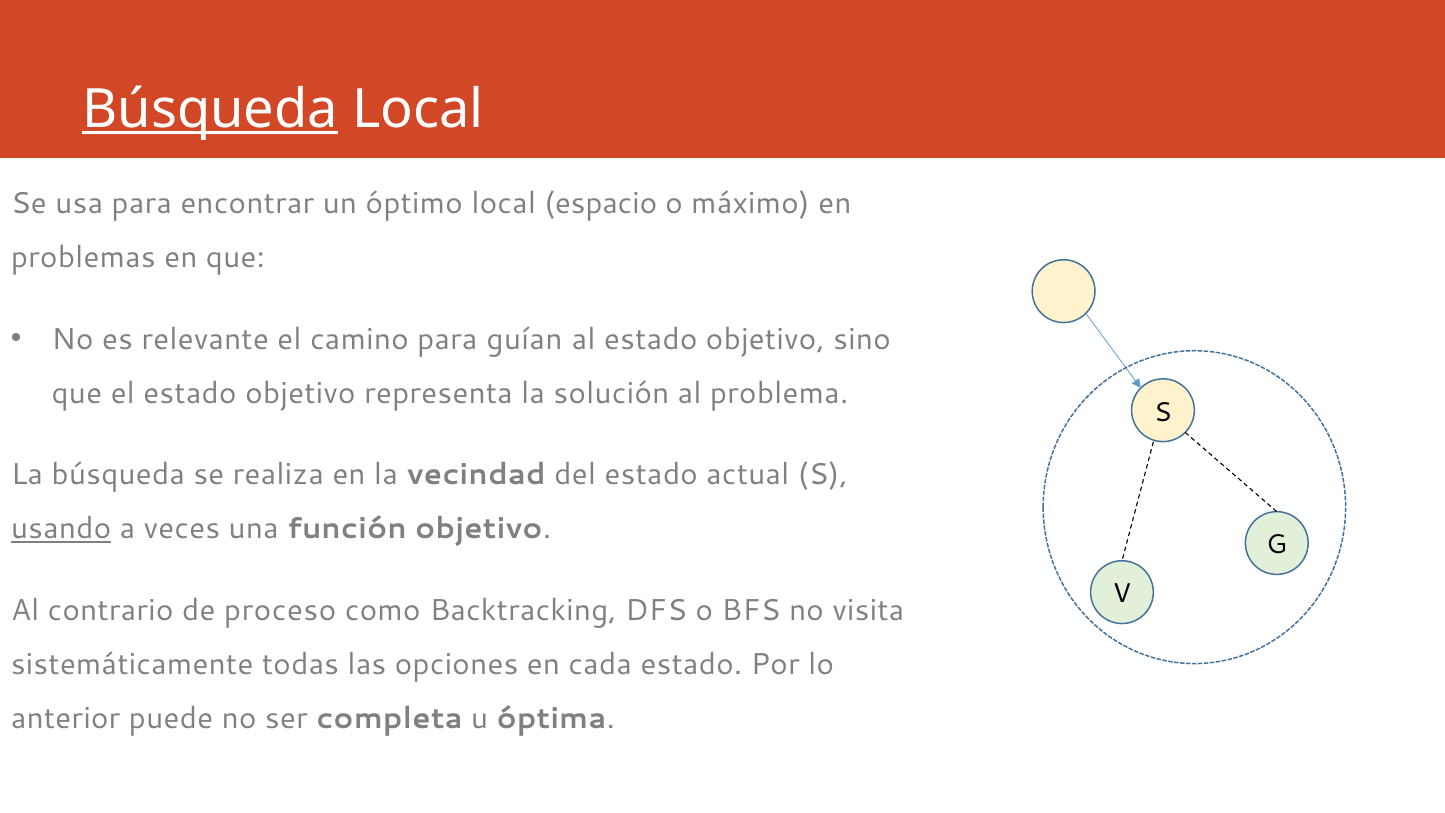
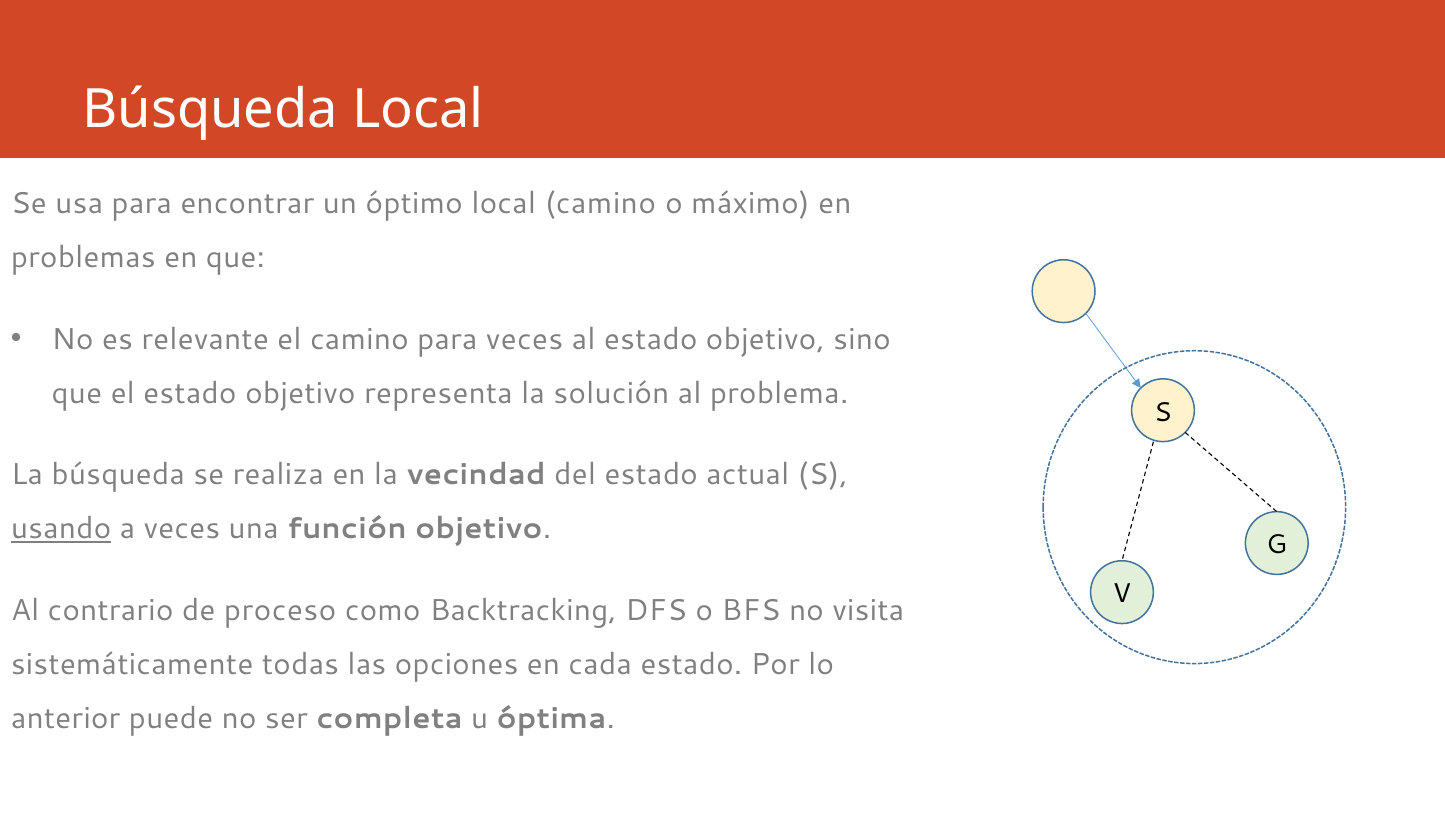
Búsqueda at (210, 109) underline: present -> none
local espacio: espacio -> camino
para guían: guían -> veces
